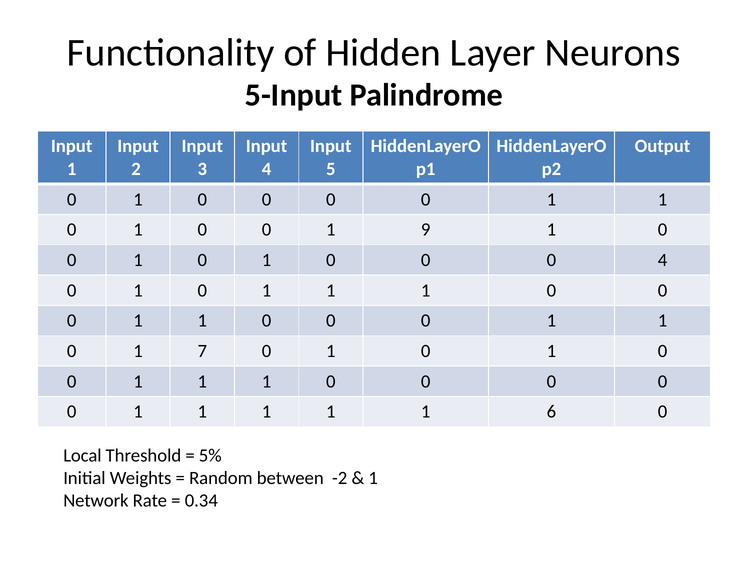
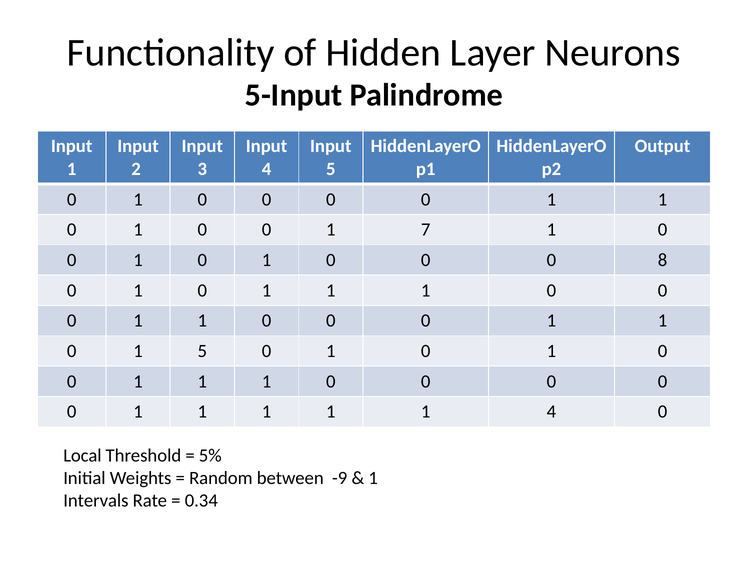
9: 9 -> 7
0 4: 4 -> 8
1 7: 7 -> 5
1 6: 6 -> 4
-2: -2 -> -9
Network: Network -> Intervals
